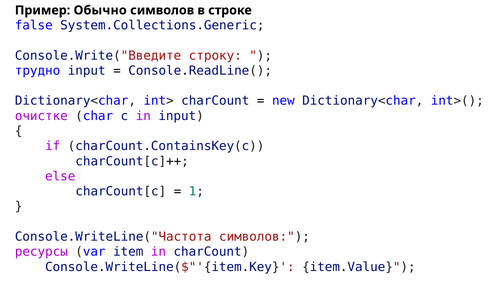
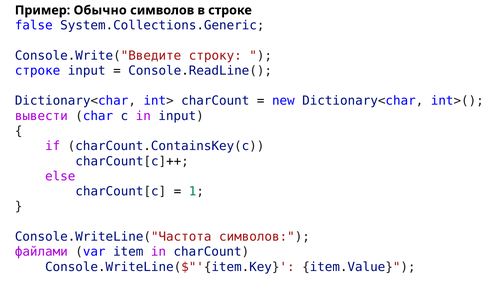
трудно at (38, 71): трудно -> строке
очистке: очистке -> вывести
ресурсы: ресурсы -> файлами
